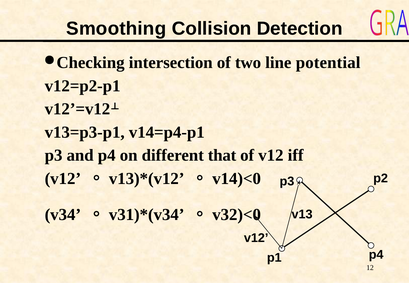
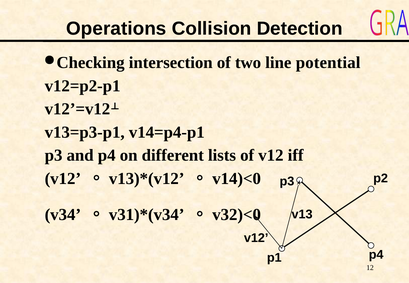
Smoothing: Smoothing -> Operations
that: that -> lists
